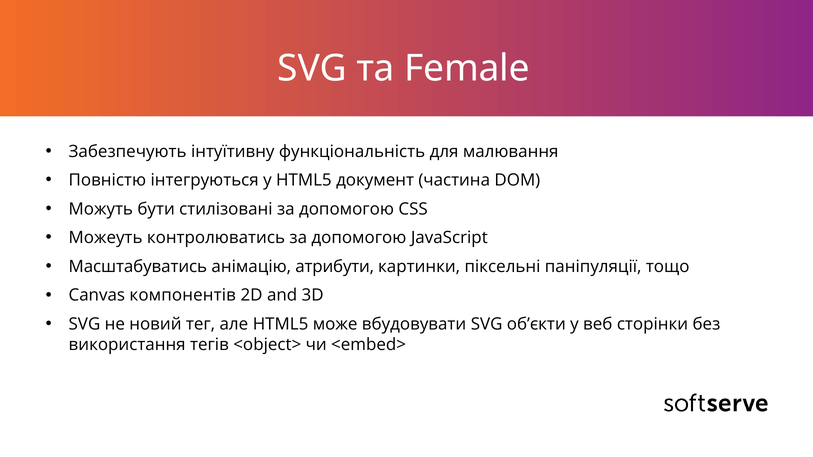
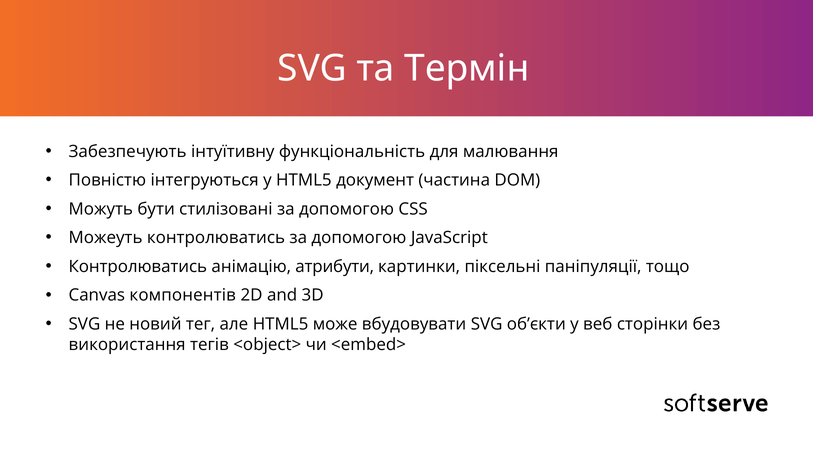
Female: Female -> Термін
Масштабуватись at (138, 267): Масштабуватись -> Контролюватись
